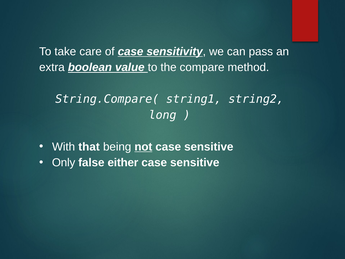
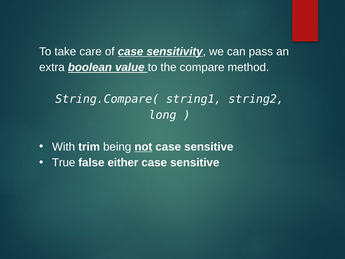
that: that -> trim
Only: Only -> True
